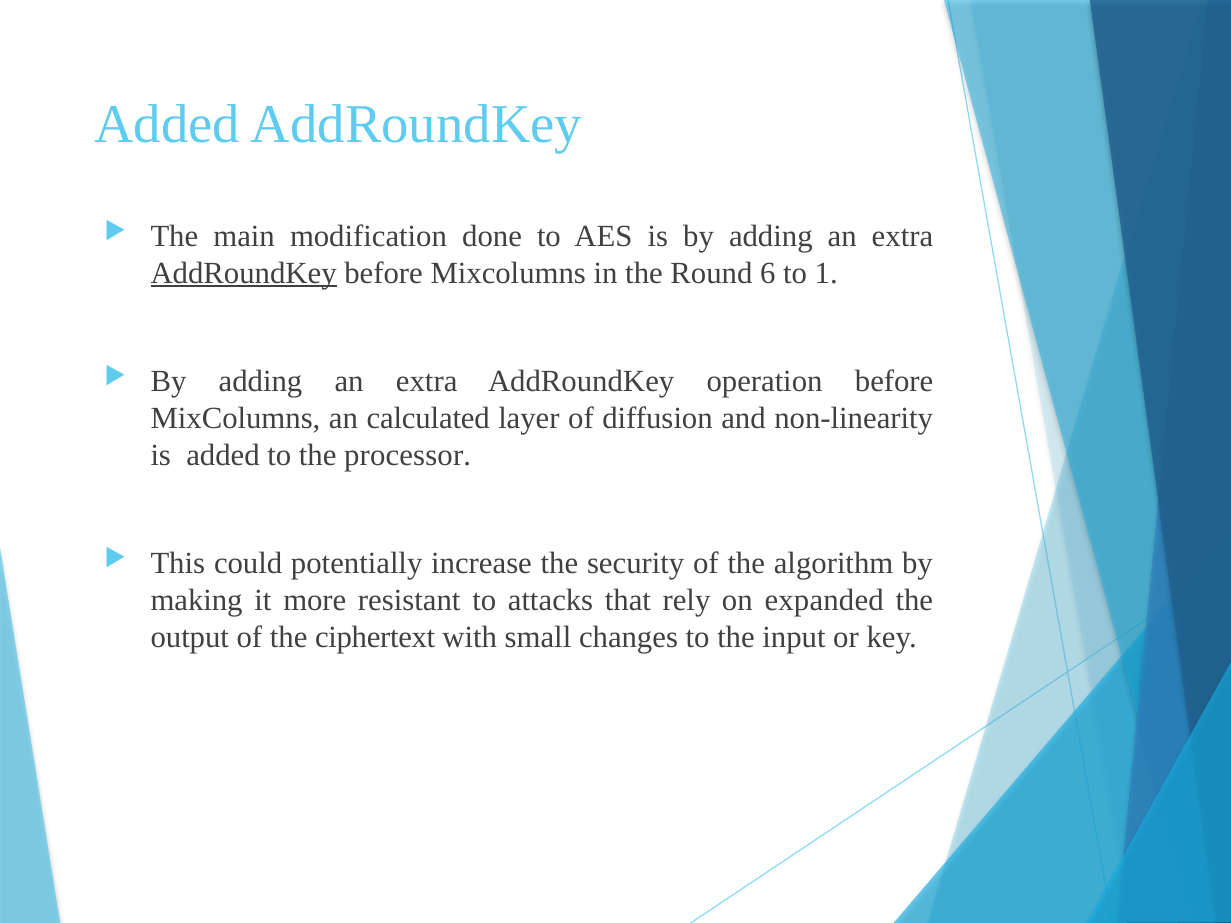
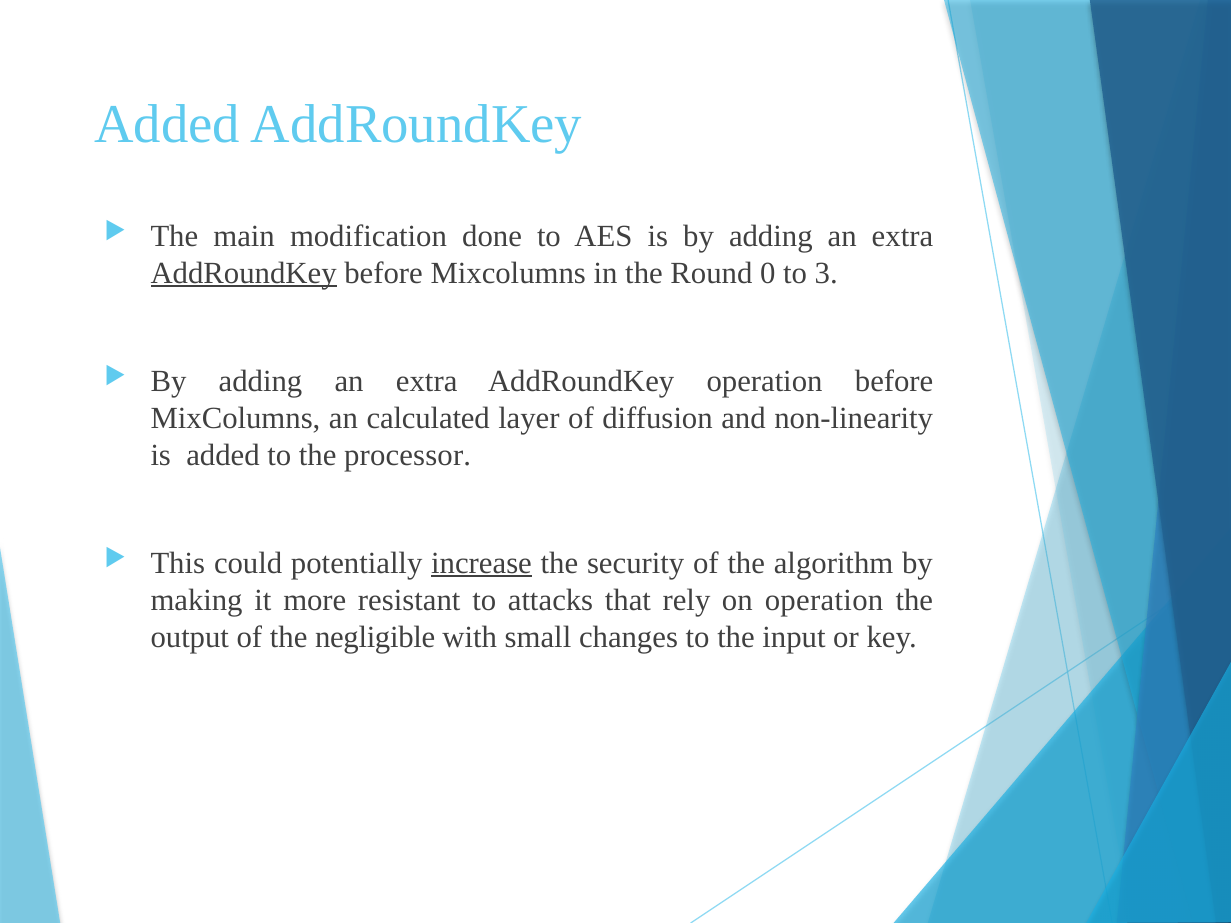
6: 6 -> 0
1: 1 -> 3
increase underline: none -> present
on expanded: expanded -> operation
ciphertext: ciphertext -> negligible
